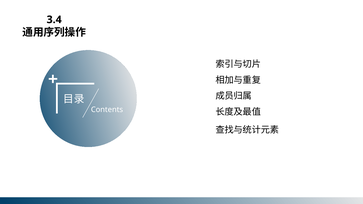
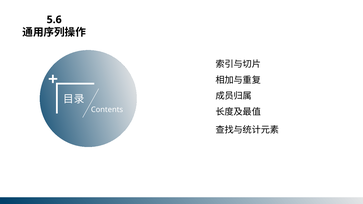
3.4: 3.4 -> 5.6
